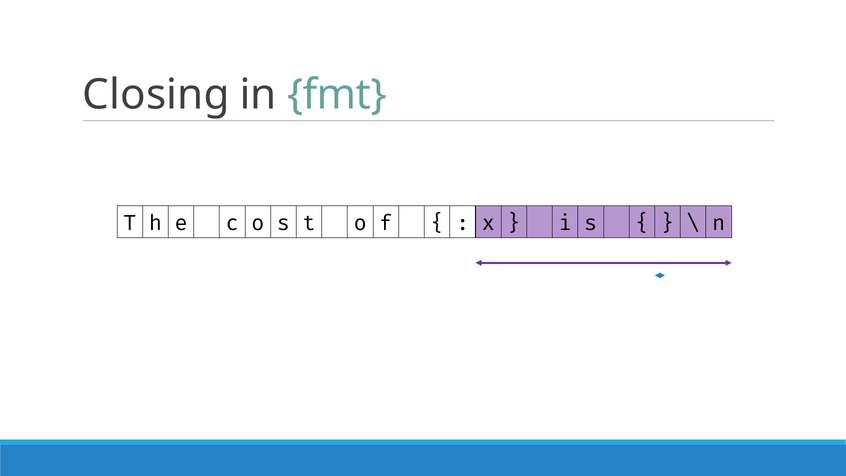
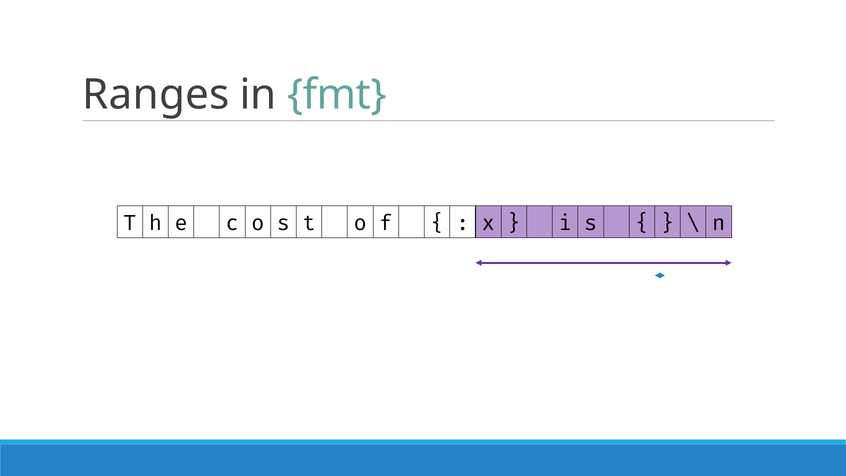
Closing: Closing -> Ranges
